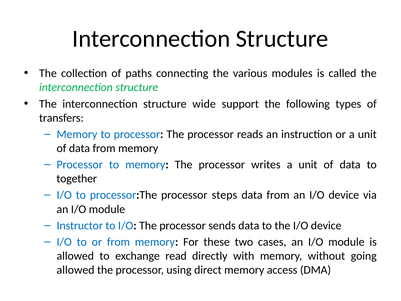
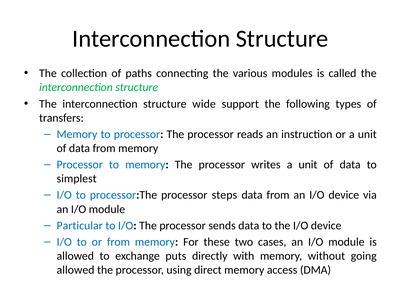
together: together -> simplest
Instructor: Instructor -> Particular
read: read -> puts
